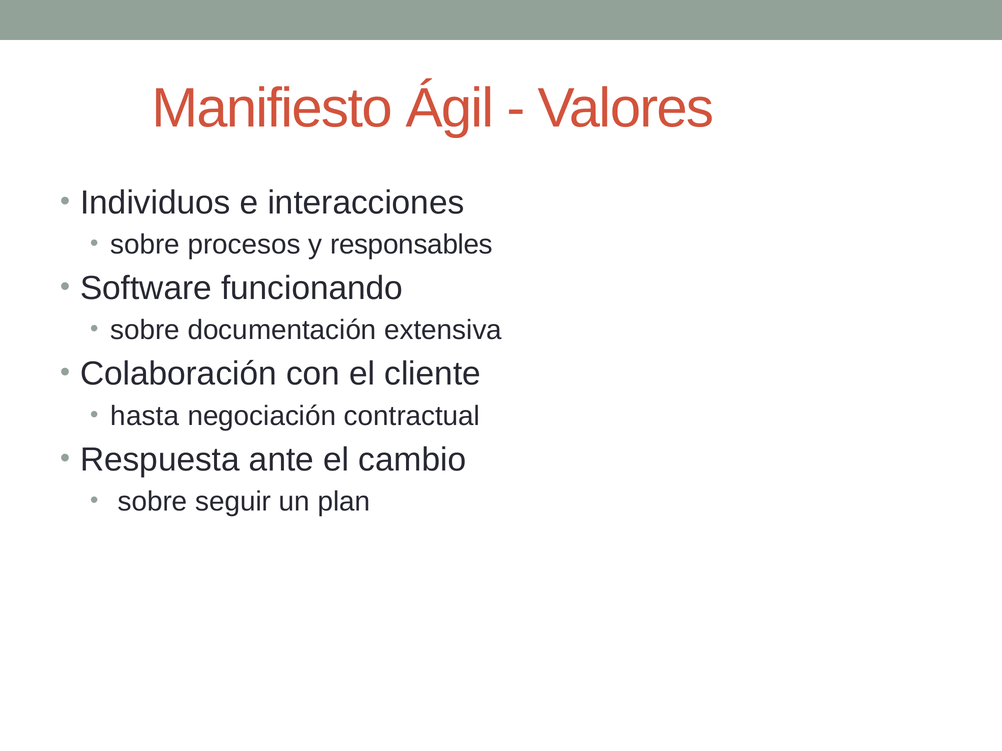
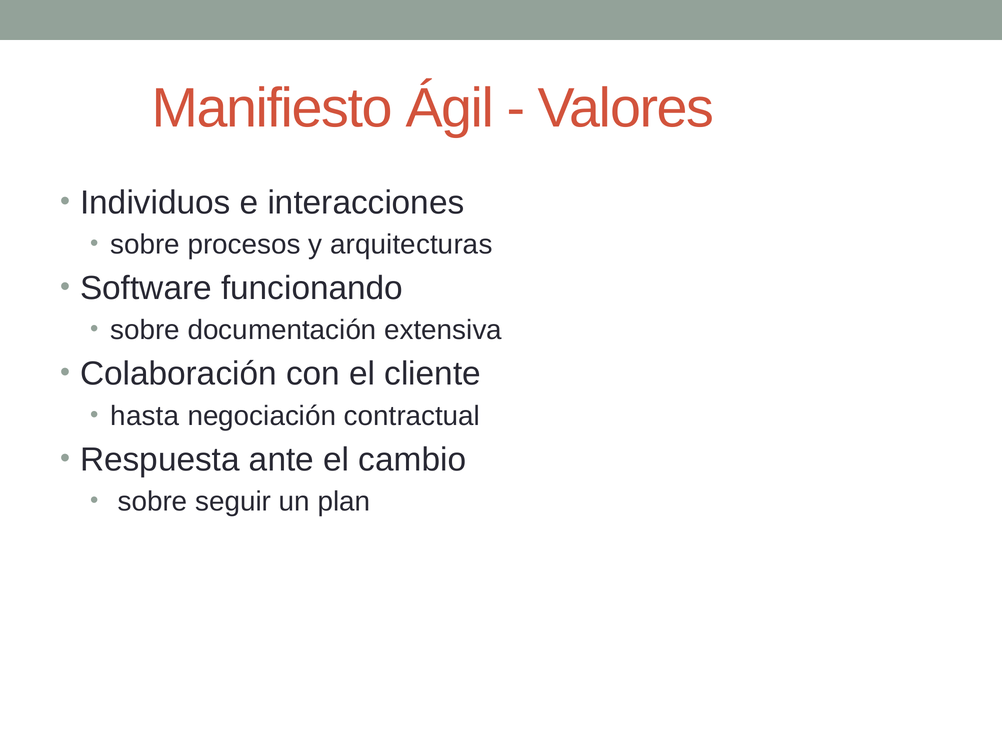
responsables: responsables -> arquitecturas
